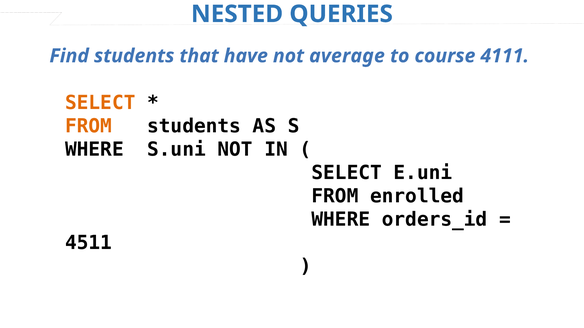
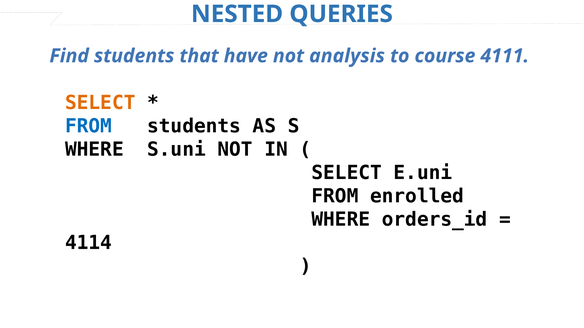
average: average -> analysis
FROM at (89, 126) colour: orange -> blue
4511: 4511 -> 4114
